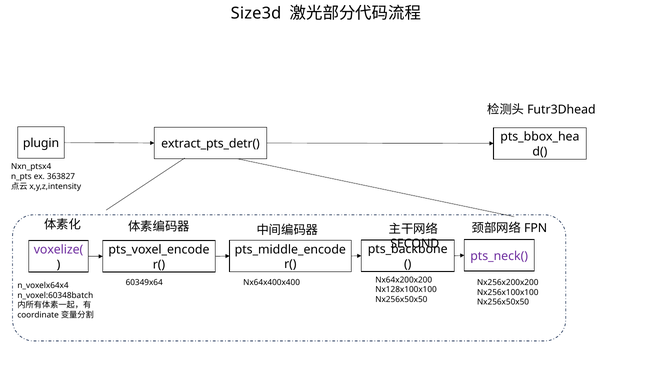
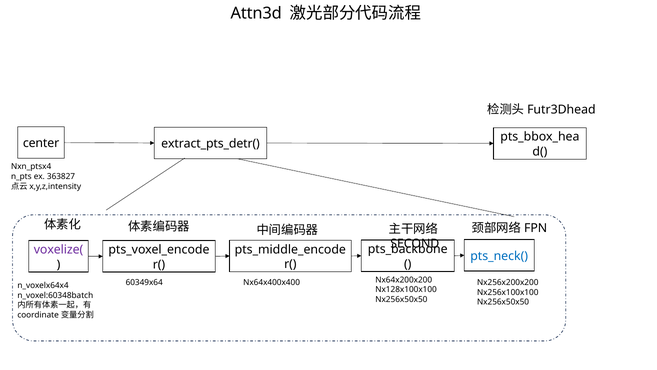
Size3d: Size3d -> Attn3d
plugin: plugin -> center
pts_neck( colour: purple -> blue
